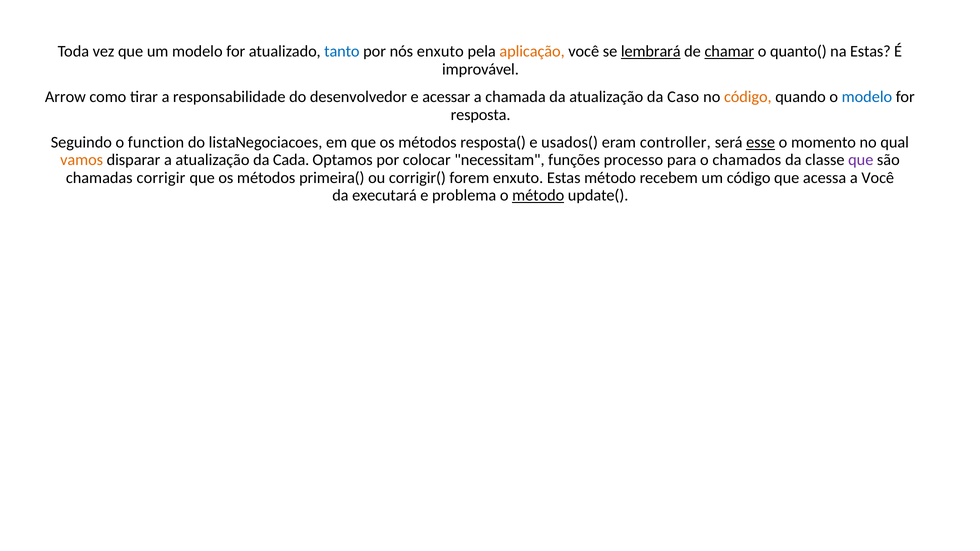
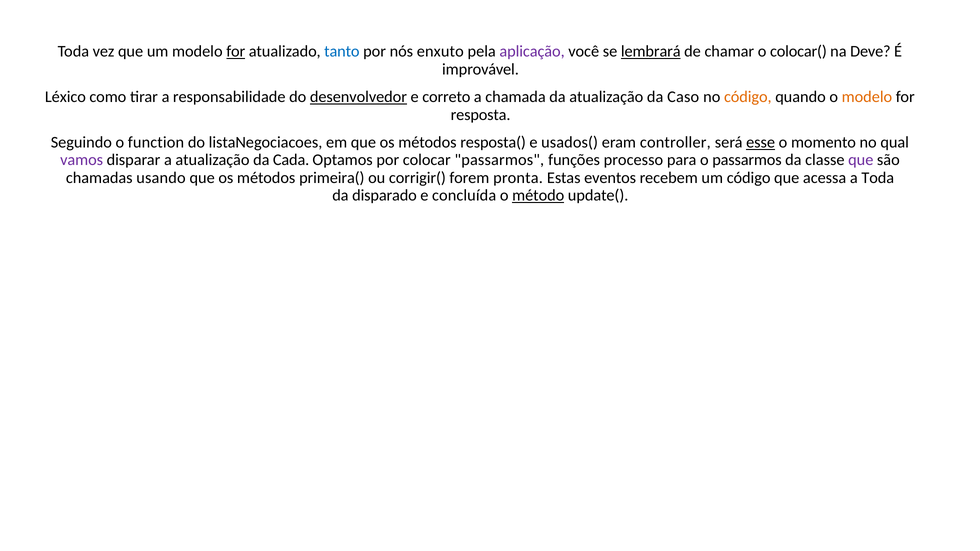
for at (236, 52) underline: none -> present
aplicação colour: orange -> purple
chamar underline: present -> none
quanto(: quanto( -> colocar(
na Estas: Estas -> Deve
Arrow: Arrow -> Léxico
desenvolvedor underline: none -> present
acessar: acessar -> correto
modelo at (867, 97) colour: blue -> orange
vamos colour: orange -> purple
colocar necessitam: necessitam -> passarmos
o chamados: chamados -> passarmos
corrigir: corrigir -> usando
forem enxuto: enxuto -> pronta
Estas método: método -> eventos
a Você: Você -> Toda
executará: executará -> disparado
problema: problema -> concluída
